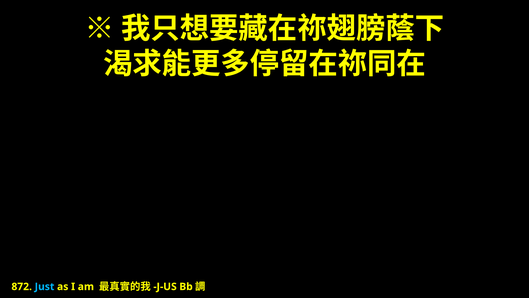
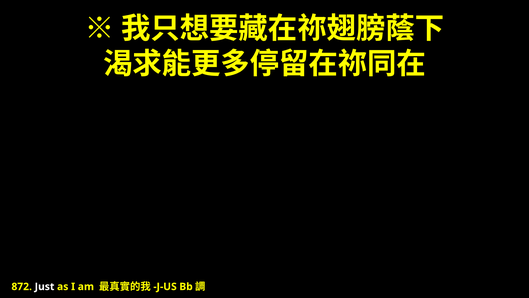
Just colour: light blue -> white
